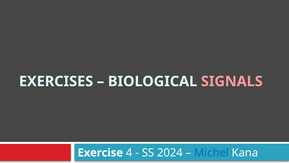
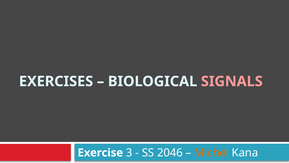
4: 4 -> 3
2024: 2024 -> 2046
Michel colour: blue -> orange
